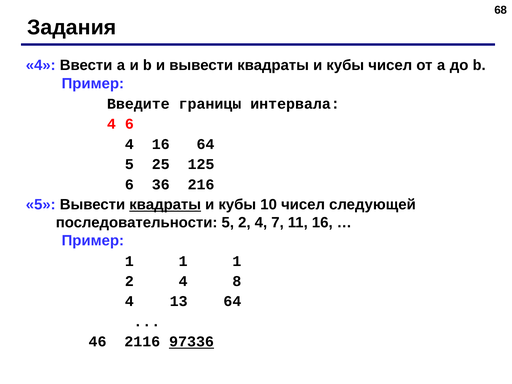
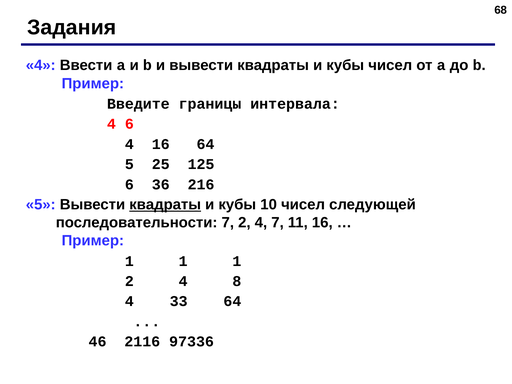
последовательности 5: 5 -> 7
13: 13 -> 33
97336 underline: present -> none
